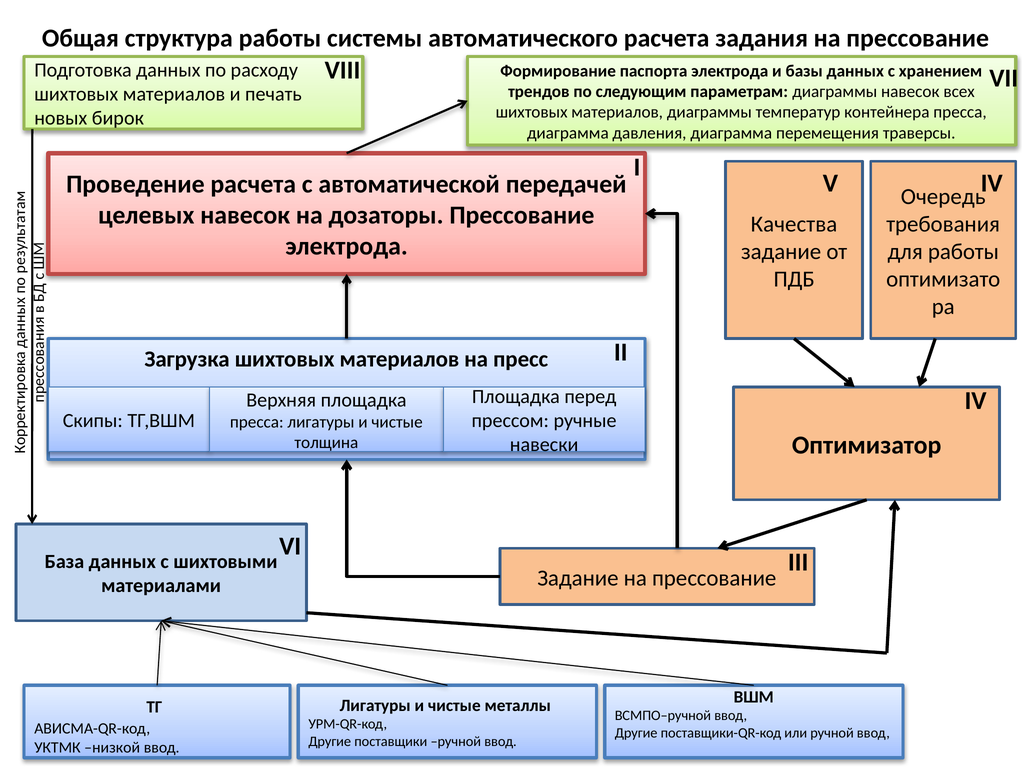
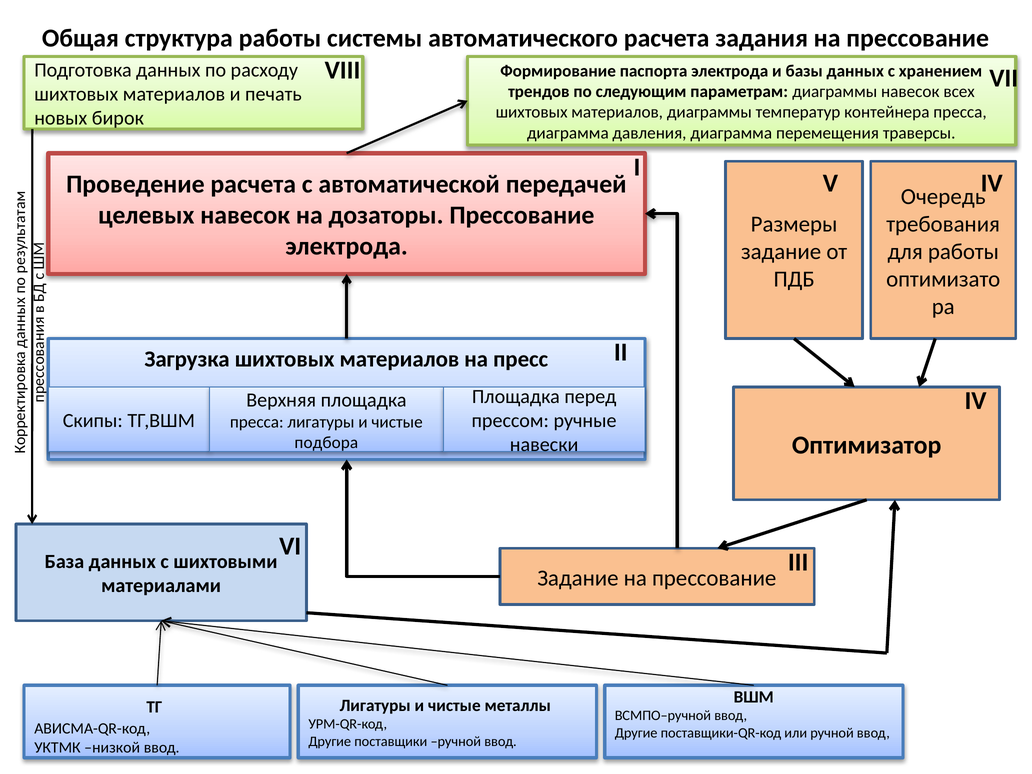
Качества: Качества -> Размеры
толщина: толщина -> подбора
